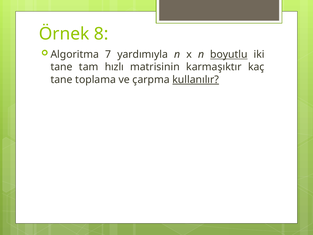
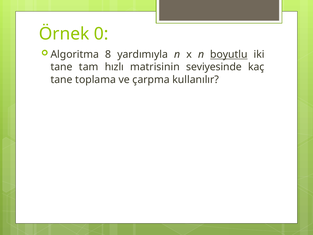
8: 8 -> 0
7: 7 -> 8
karmaşıktır: karmaşıktır -> seviyesinde
kullanılır underline: present -> none
